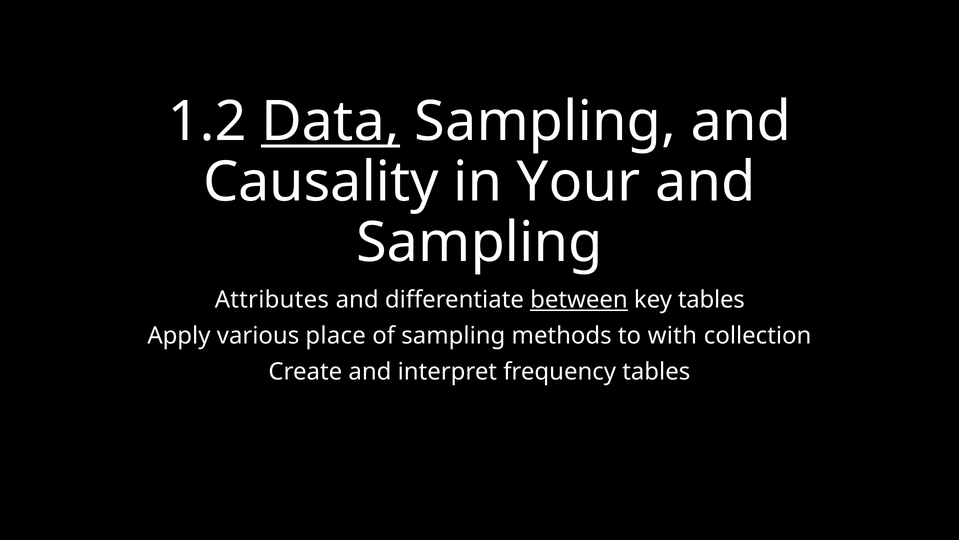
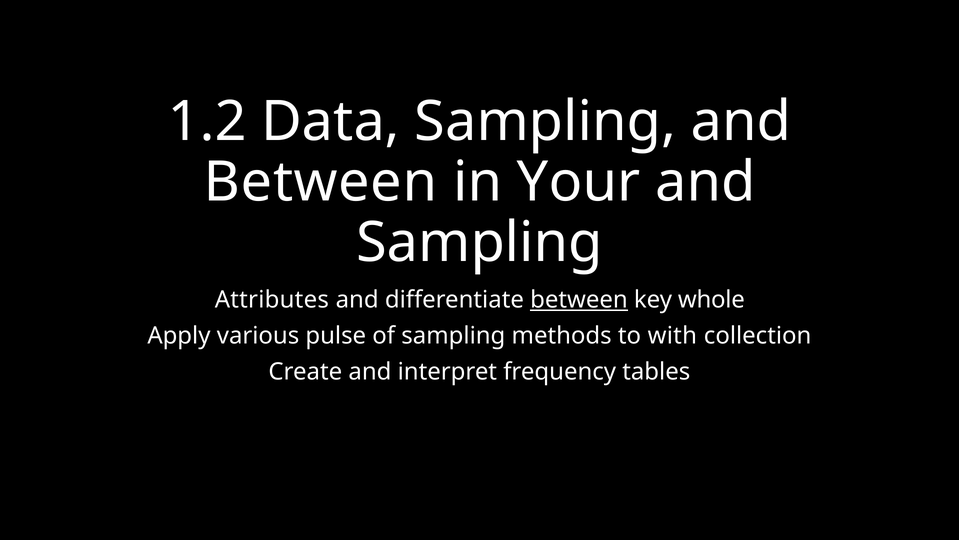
Data underline: present -> none
Causality at (321, 182): Causality -> Between
key tables: tables -> whole
place: place -> pulse
